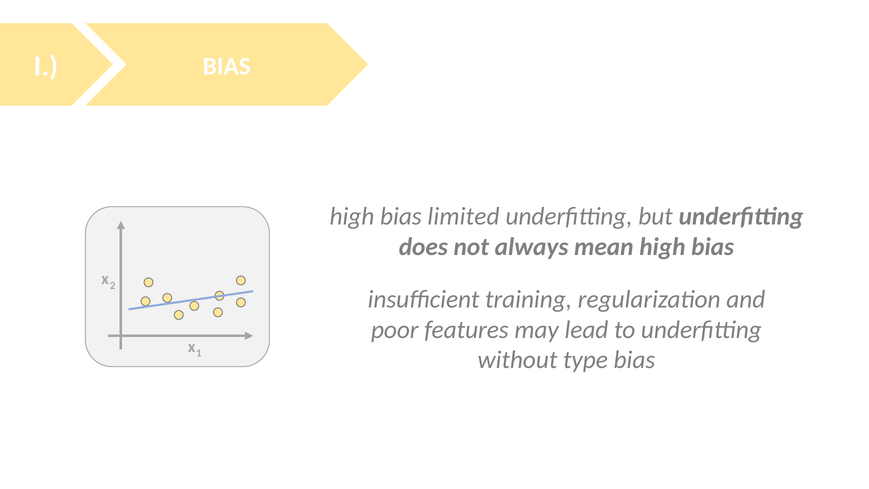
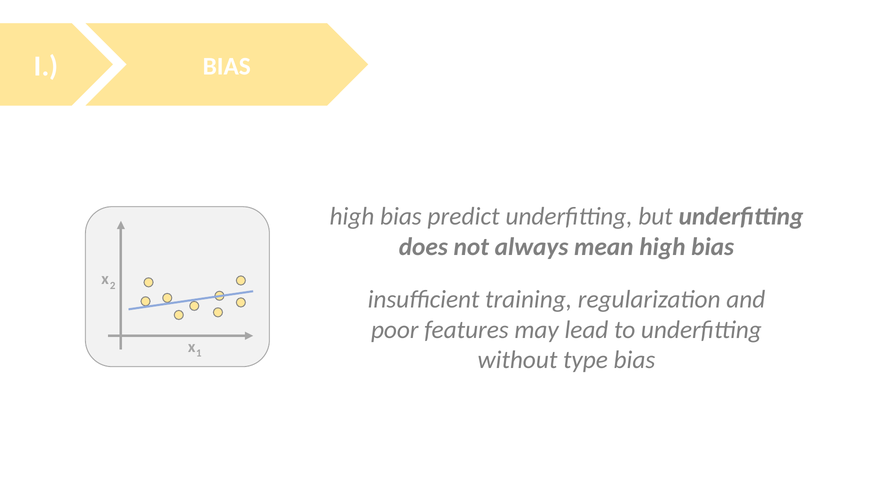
limited: limited -> predict
